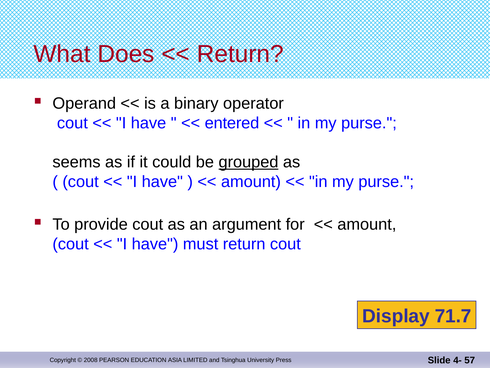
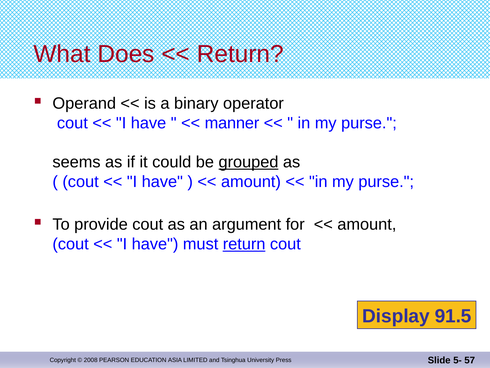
entered: entered -> manner
return at (244, 244) underline: none -> present
71.7: 71.7 -> 91.5
4-: 4- -> 5-
